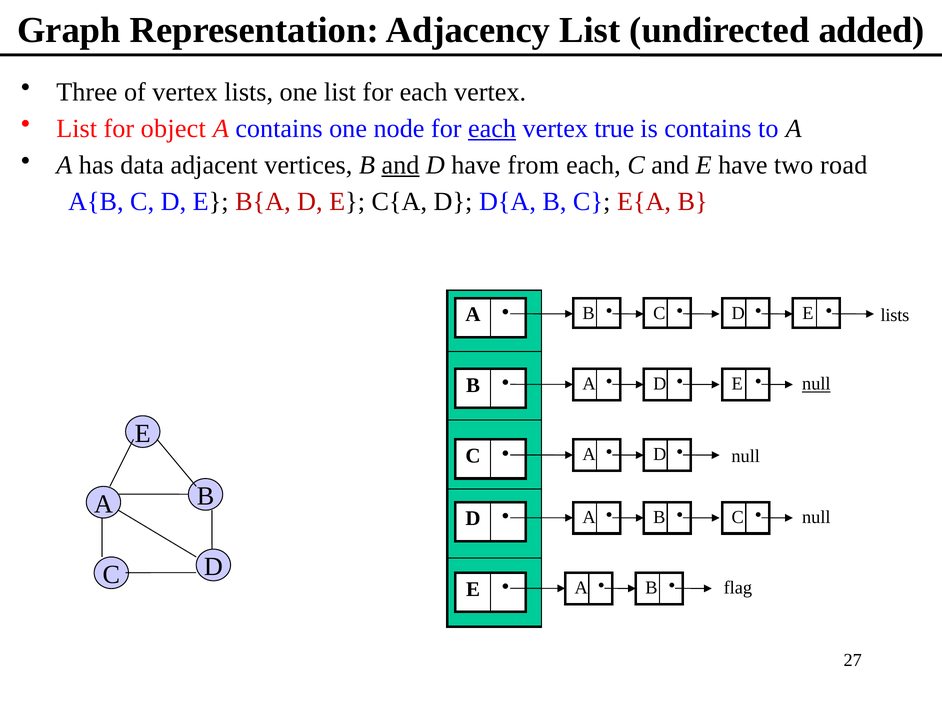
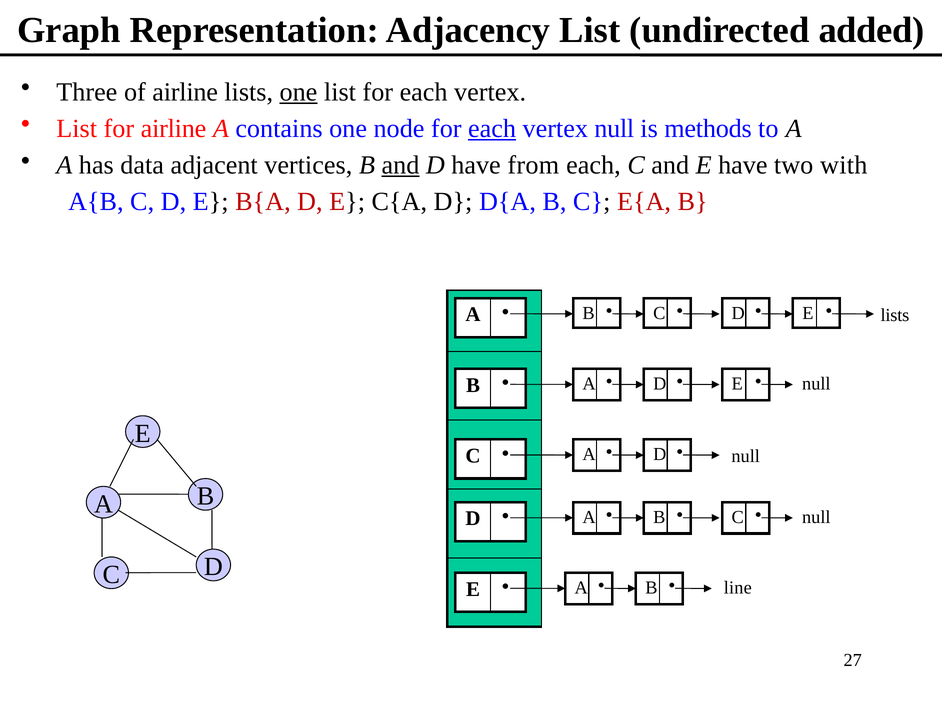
of vertex: vertex -> airline
one at (298, 92) underline: none -> present
for object: object -> airline
vertex true: true -> null
is contains: contains -> methods
road: road -> with
null at (816, 384) underline: present -> none
flag: flag -> line
